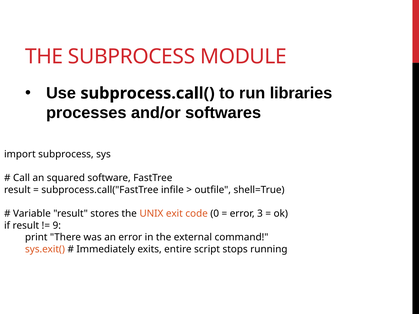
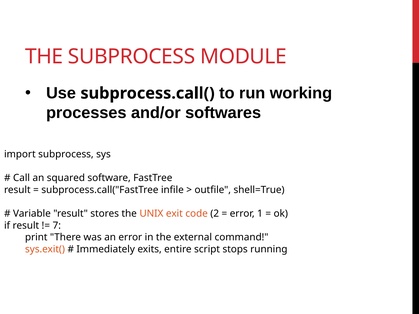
libraries: libraries -> working
0: 0 -> 2
3: 3 -> 1
9: 9 -> 7
